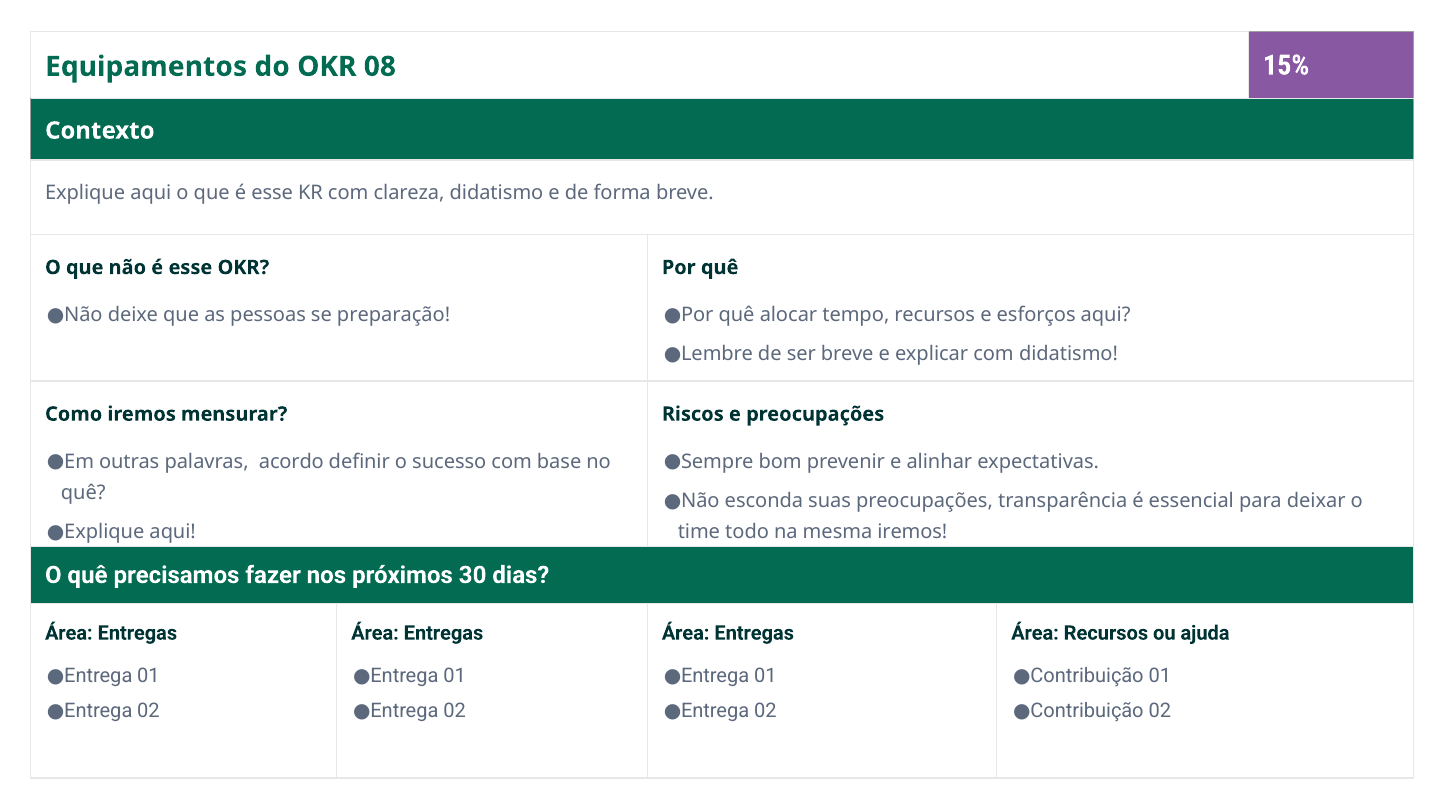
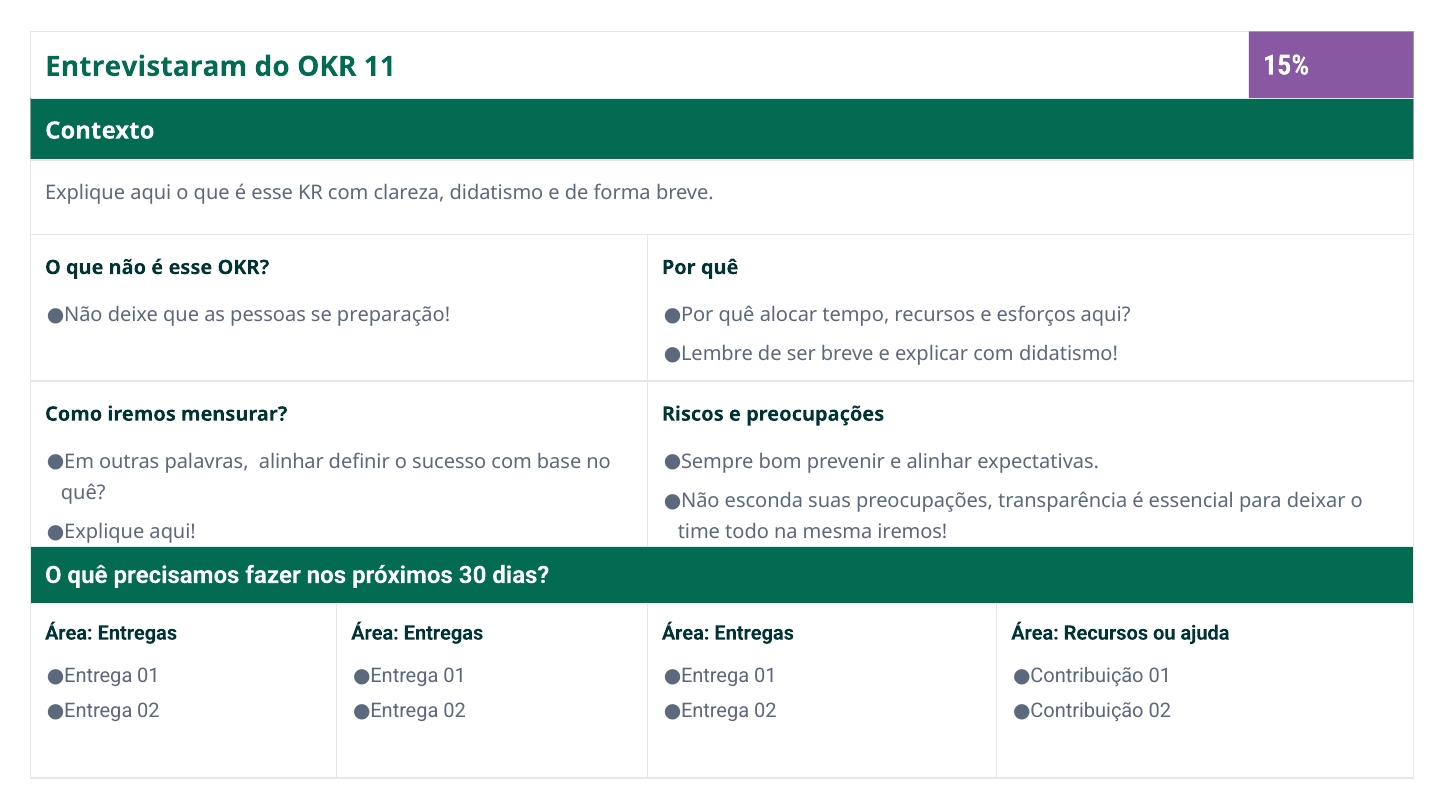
Equipamentos: Equipamentos -> Entrevistaram
08: 08 -> 11
palavras acordo: acordo -> alinhar
